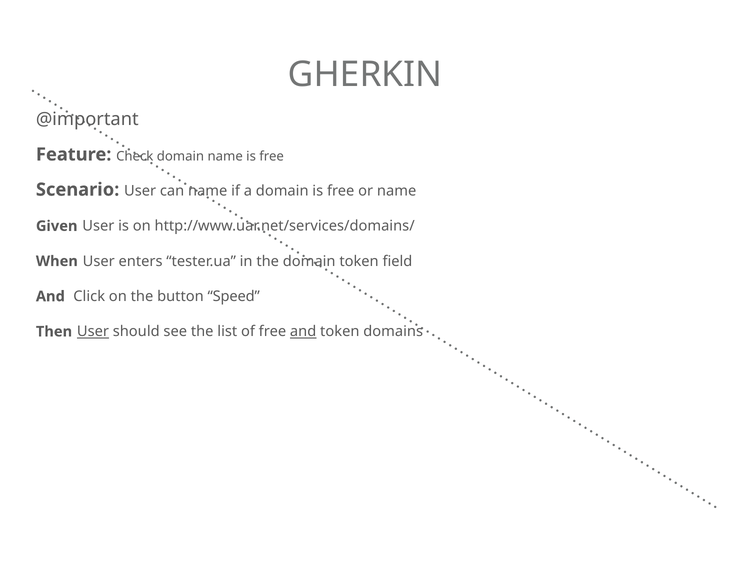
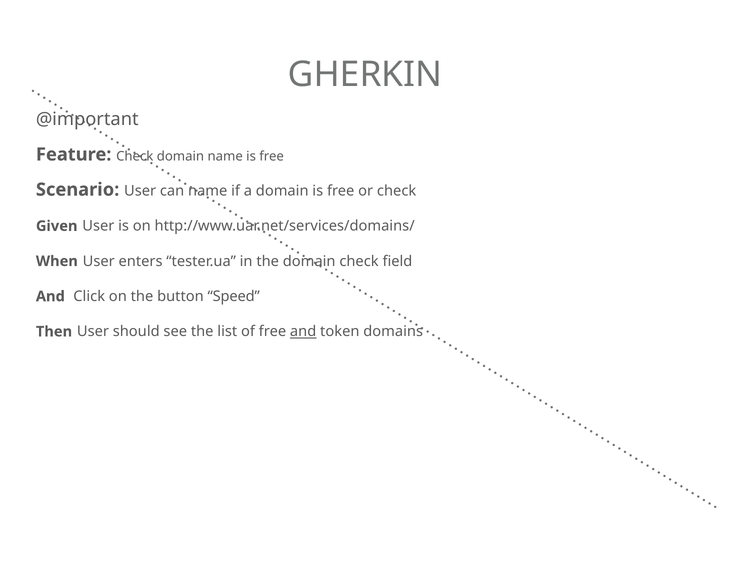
or name: name -> check
domain token: token -> check
User at (93, 331) underline: present -> none
